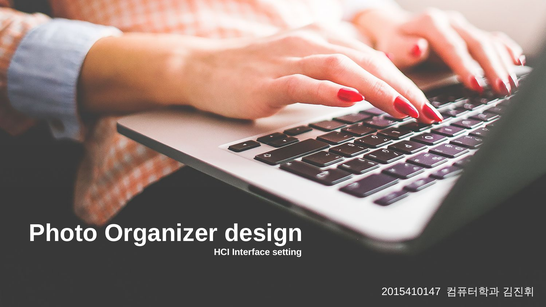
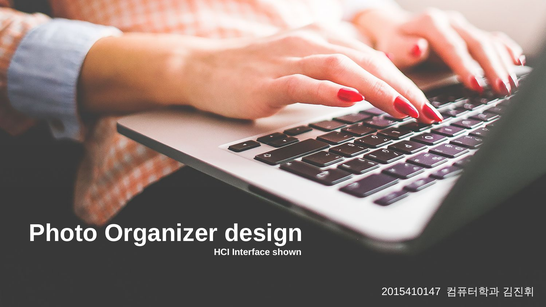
setting: setting -> shown
